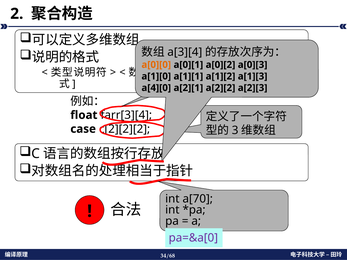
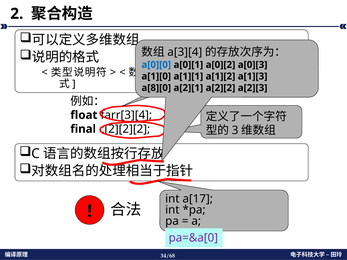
a[0][0 colour: orange -> blue
a[4][0: a[4][0 -> a[8][0
case: case -> final
a[70: a[70 -> a[17
